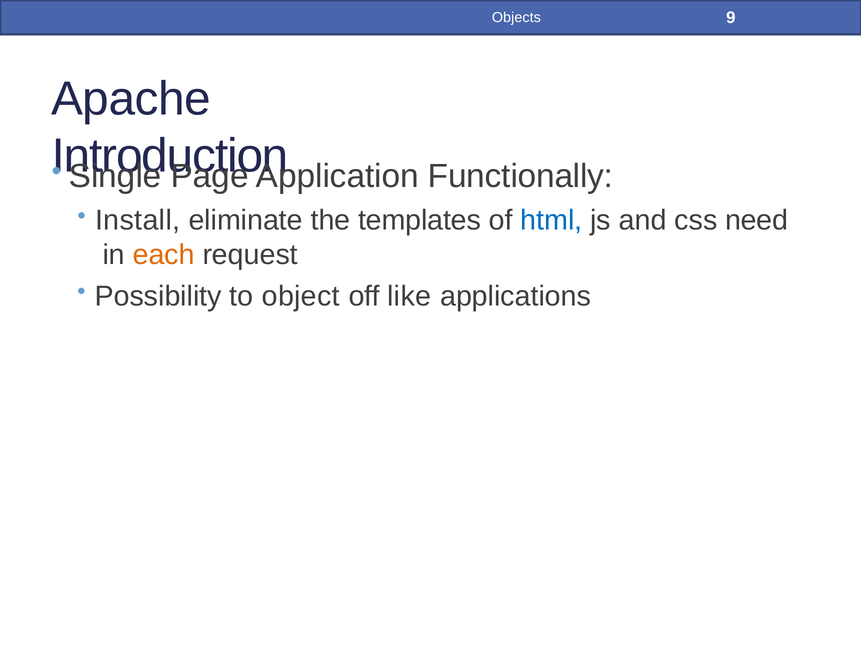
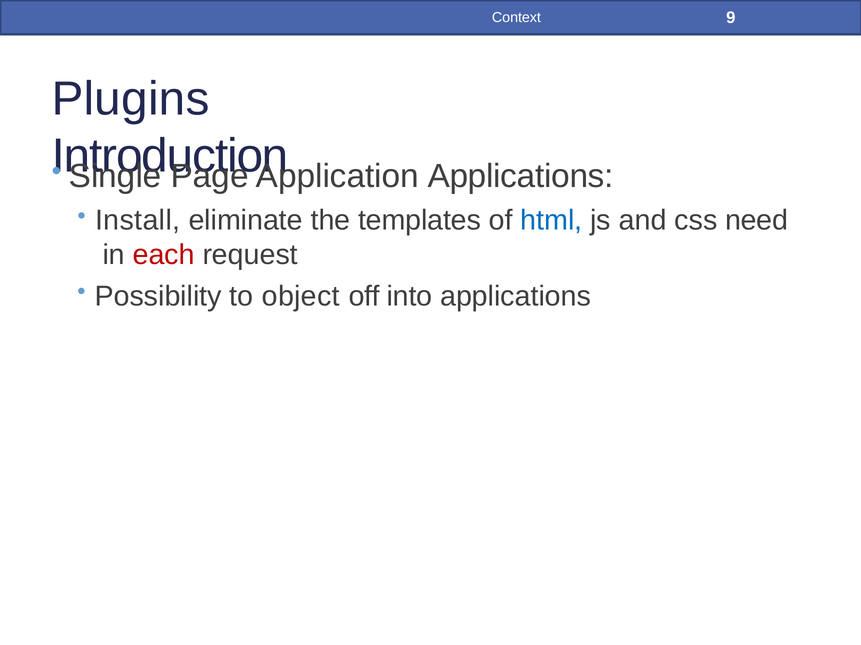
Objects: Objects -> Context
Apache: Apache -> Plugins
Application Functionally: Functionally -> Applications
each colour: orange -> red
like: like -> into
